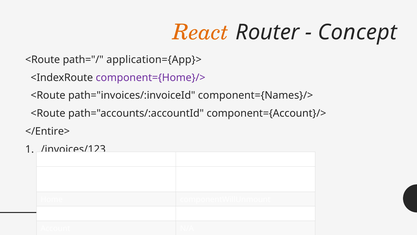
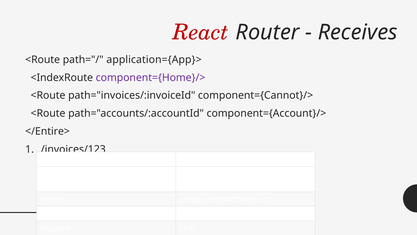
React colour: orange -> red
Concept: Concept -> Receives
component={Names}/>: component={Names}/> -> component={Cannot}/>
